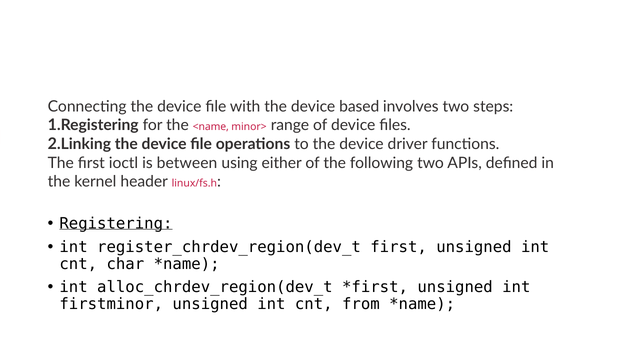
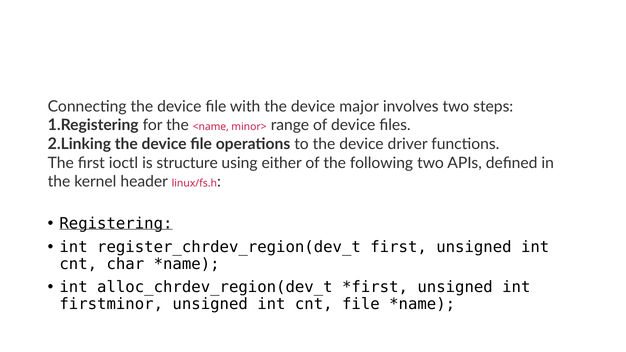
based: based -> major
between: between -> structure
cnt from: from -> file
